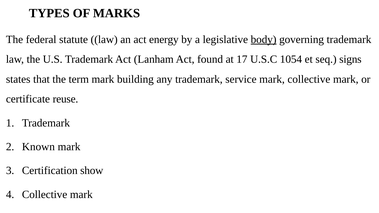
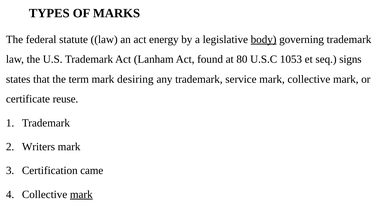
17: 17 -> 80
1054: 1054 -> 1053
building: building -> desiring
Known: Known -> Writers
show: show -> came
mark at (81, 195) underline: none -> present
